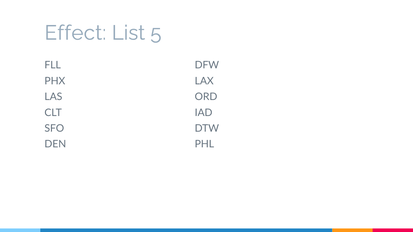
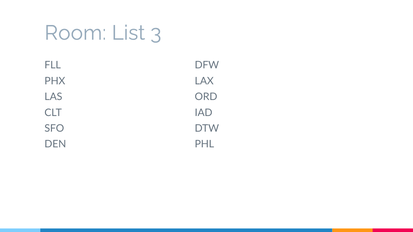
Effect: Effect -> Room
5: 5 -> 3
